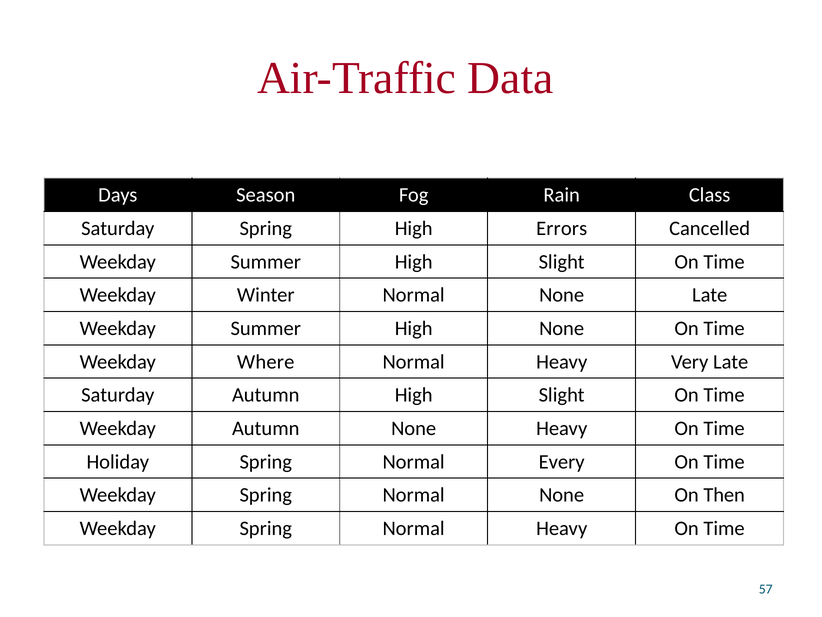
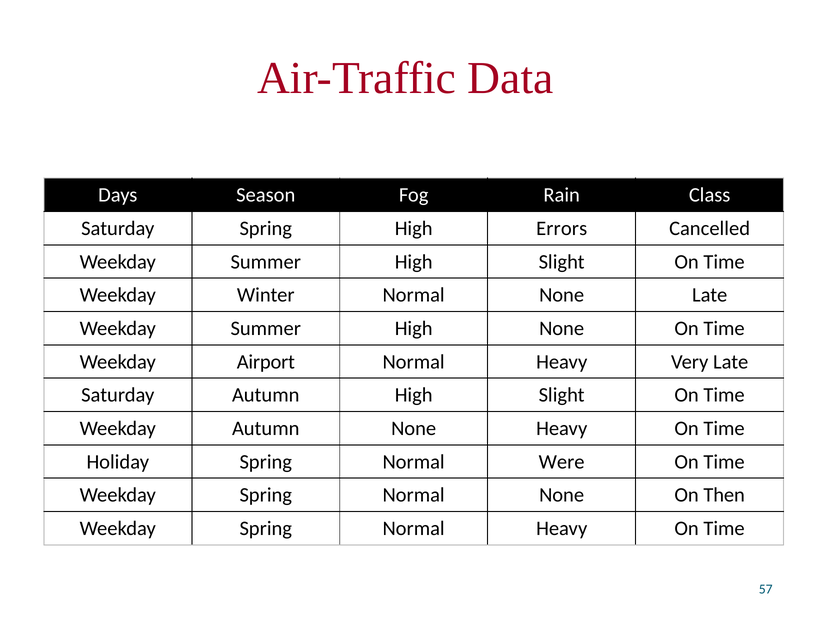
Where: Where -> Airport
Every: Every -> Were
